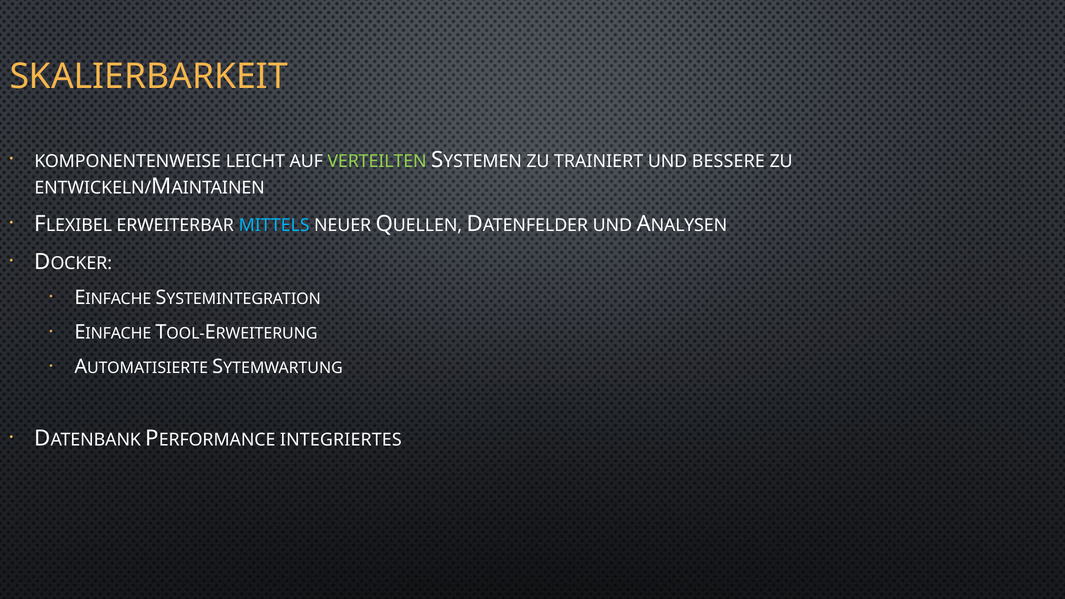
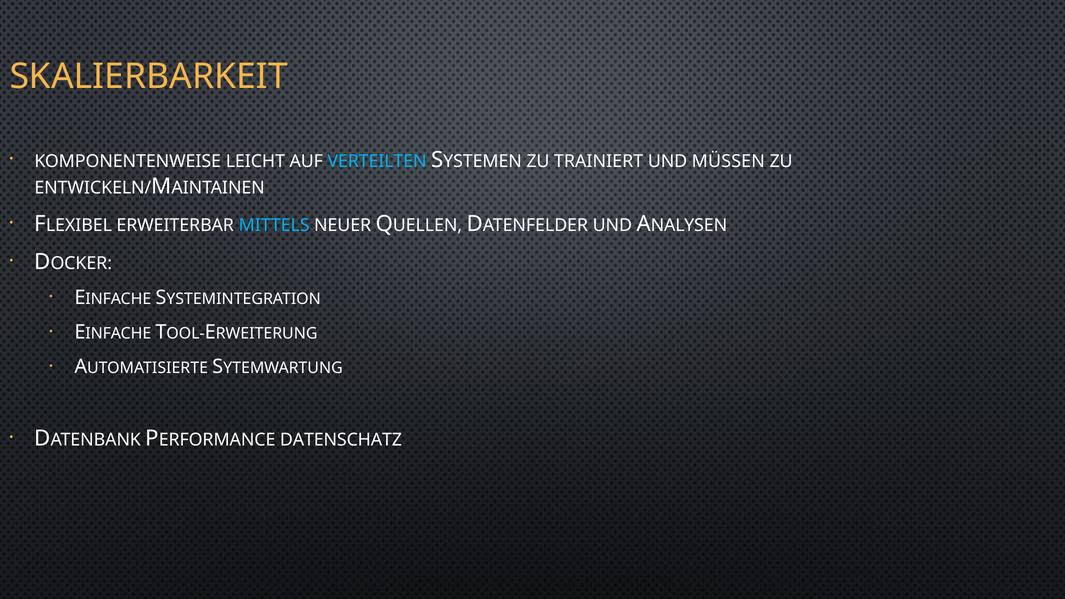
VERTEILTEN colour: light green -> light blue
BESSERE: BESSERE -> MÜSSEN
INTEGRIERTES: INTEGRIERTES -> DATENSCHATZ
